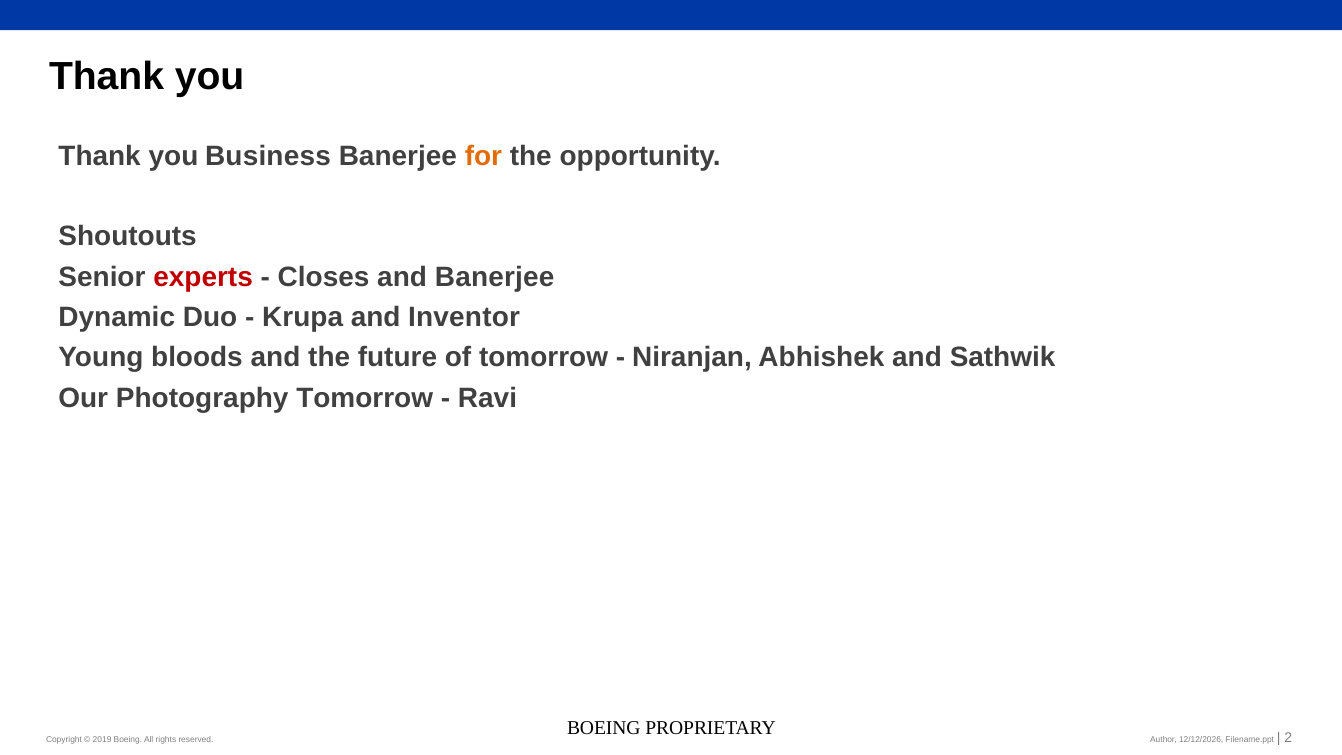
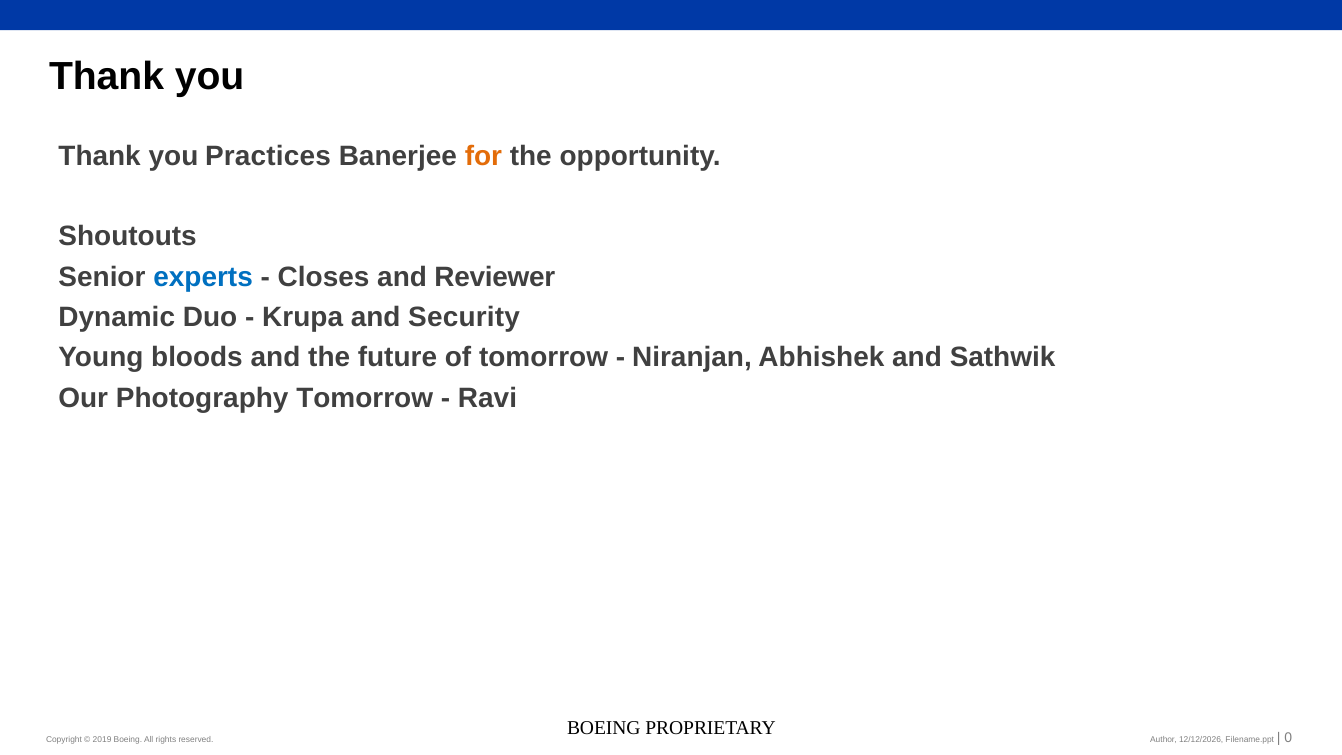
Business: Business -> Practices
experts colour: red -> blue
and Banerjee: Banerjee -> Reviewer
Inventor: Inventor -> Security
2: 2 -> 0
